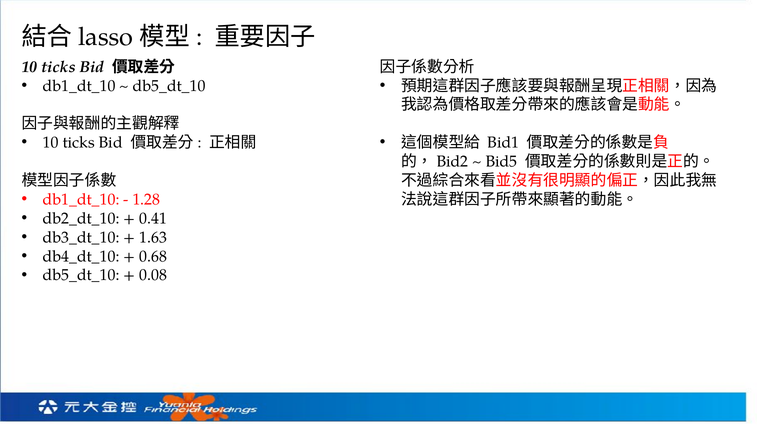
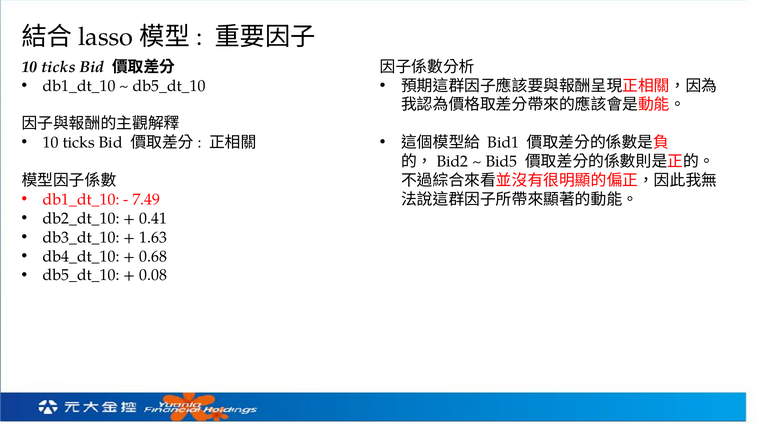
1.28: 1.28 -> 7.49
